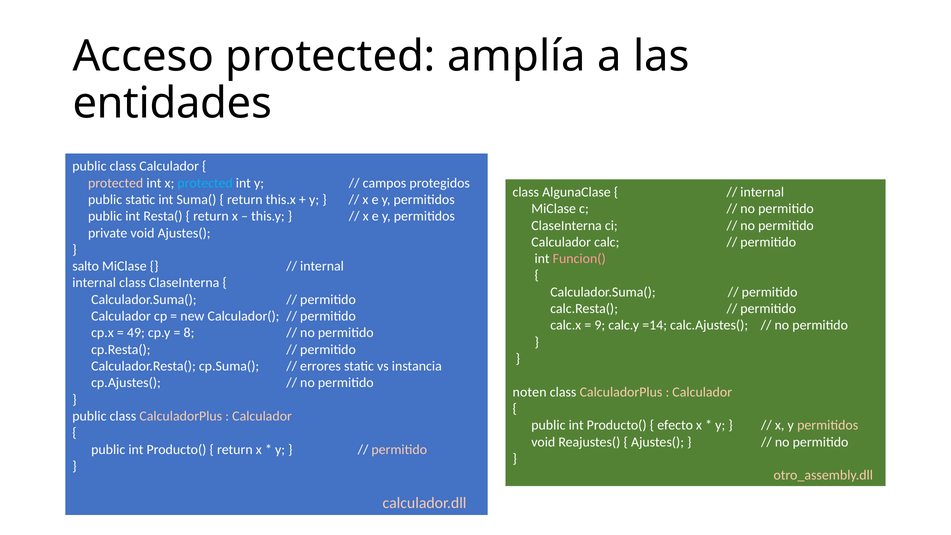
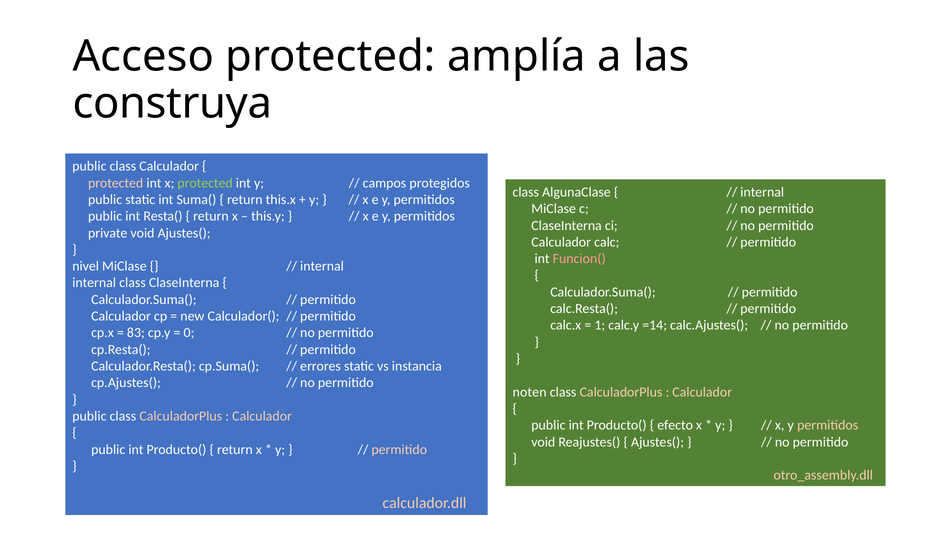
entidades: entidades -> construya
protected at (205, 183) colour: light blue -> light green
salto: salto -> nivel
9: 9 -> 1
49: 49 -> 83
8: 8 -> 0
